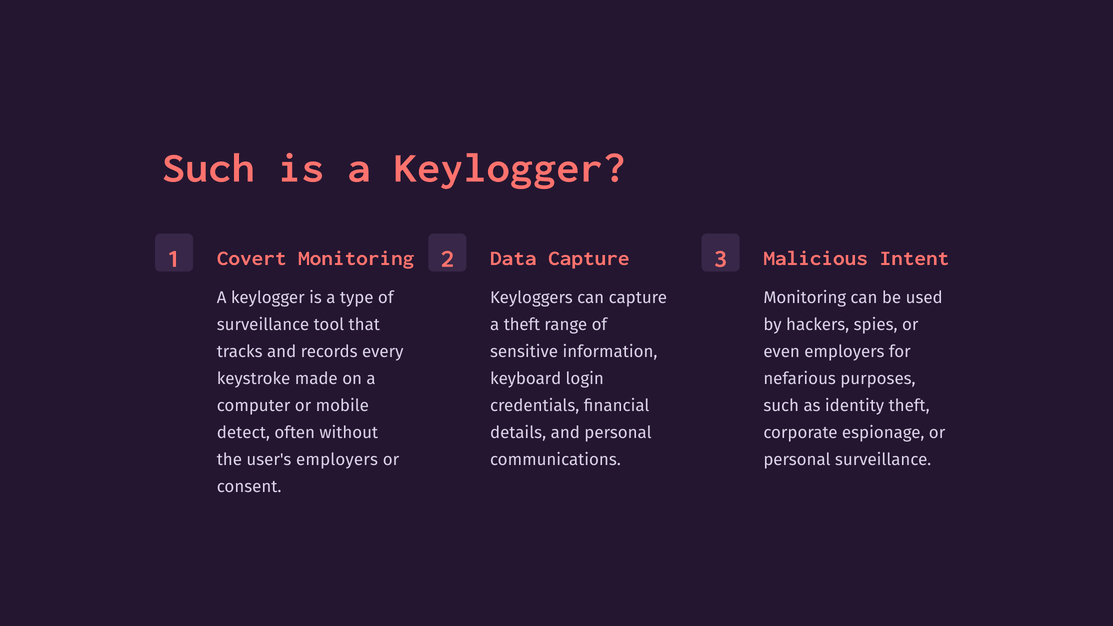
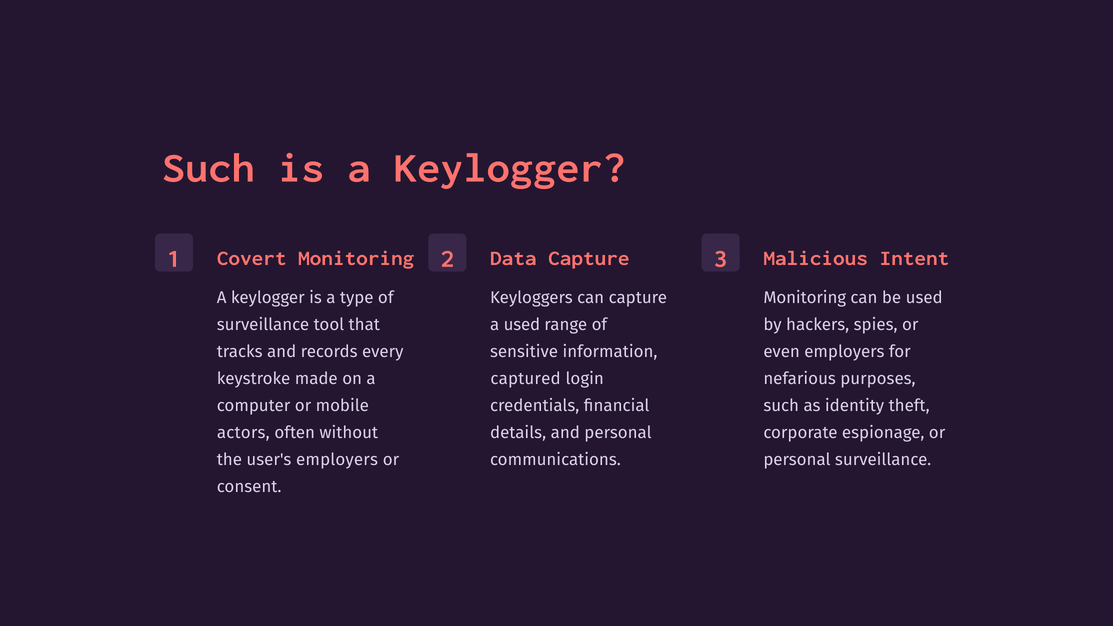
a theft: theft -> used
keyboard: keyboard -> captured
detect: detect -> actors
